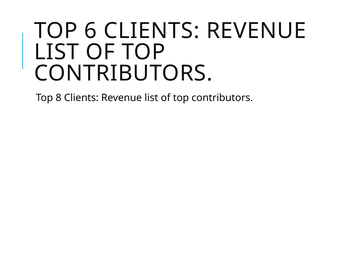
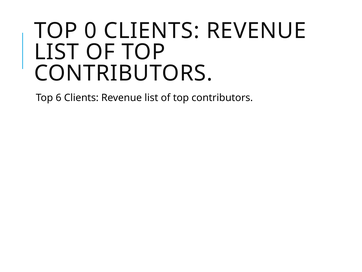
6: 6 -> 0
8: 8 -> 6
